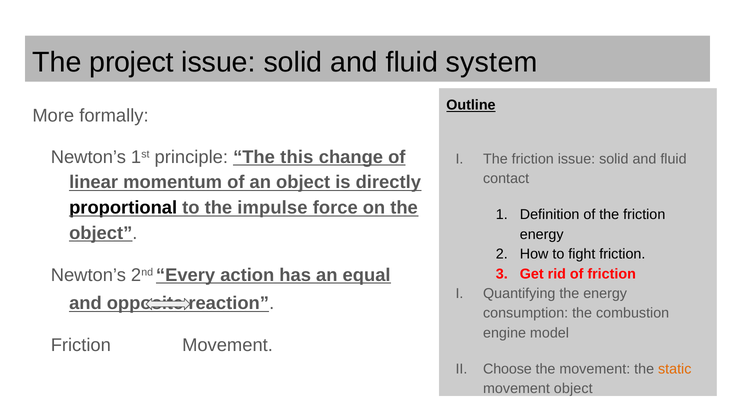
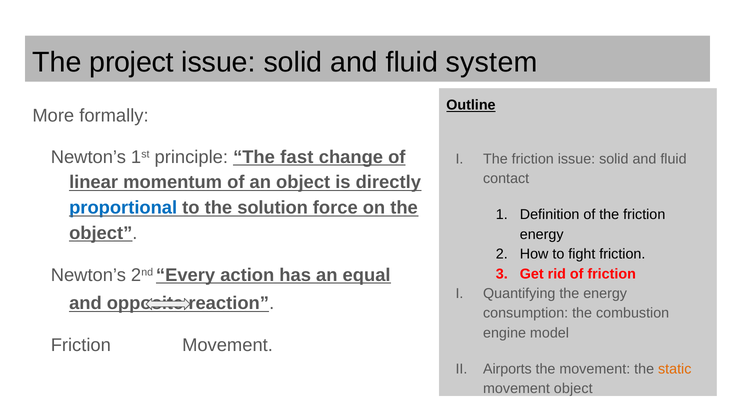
this: this -> fast
proportional colour: black -> blue
impulse: impulse -> solution
Choose: Choose -> Airports
